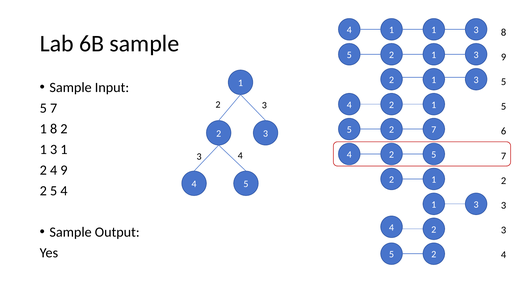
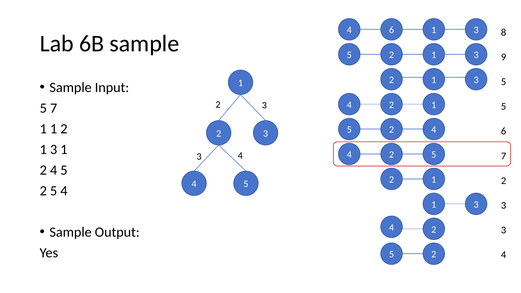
4 1: 1 -> 6
8 at (54, 129): 8 -> 1
5 2 7: 7 -> 4
4 9: 9 -> 5
